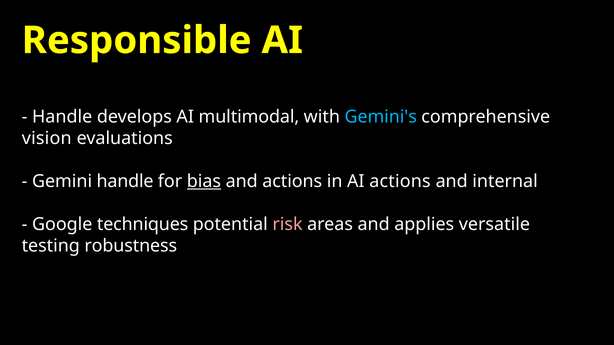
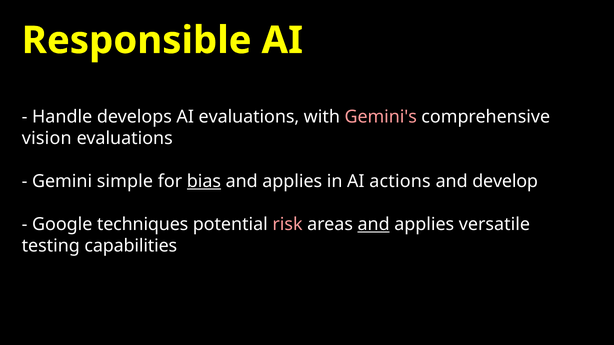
AI multimodal: multimodal -> evaluations
Gemini's colour: light blue -> pink
Gemini handle: handle -> simple
actions at (292, 182): actions -> applies
internal: internal -> develop
and at (374, 225) underline: none -> present
robustness: robustness -> capabilities
